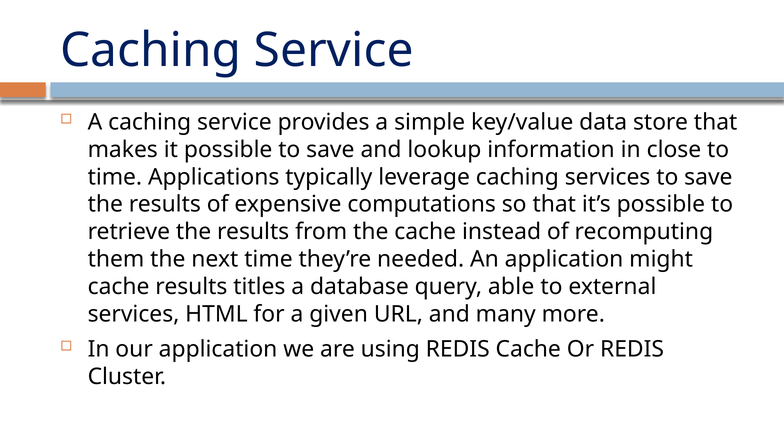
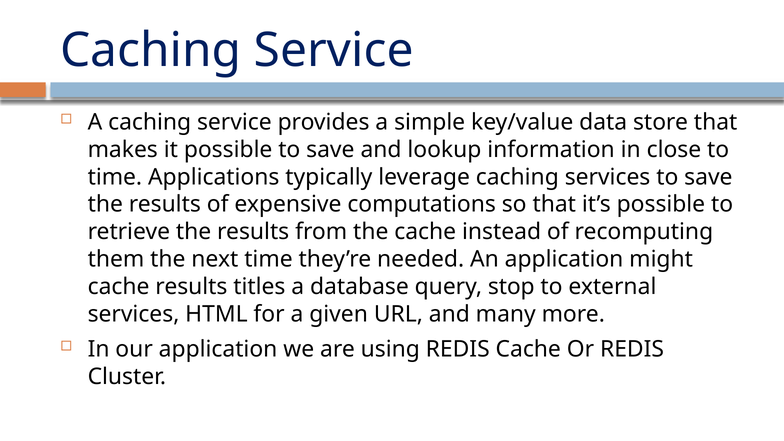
able: able -> stop
